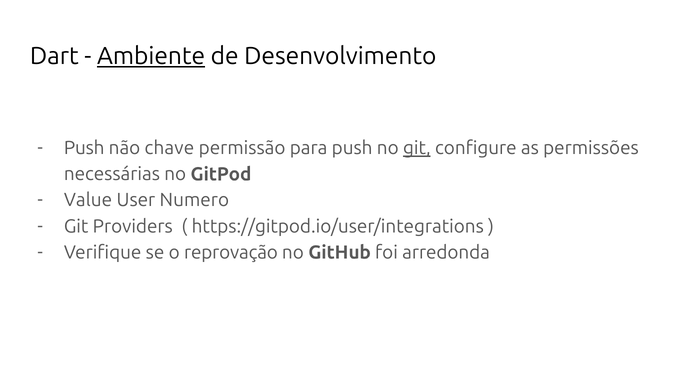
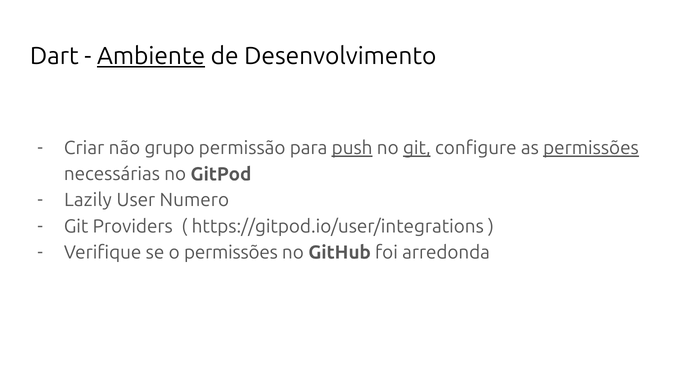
Push at (84, 148): Push -> Criar
chave: chave -> grupo
push at (352, 148) underline: none -> present
permissões at (591, 148) underline: none -> present
Value: Value -> Lazily
o reprovação: reprovação -> permissões
